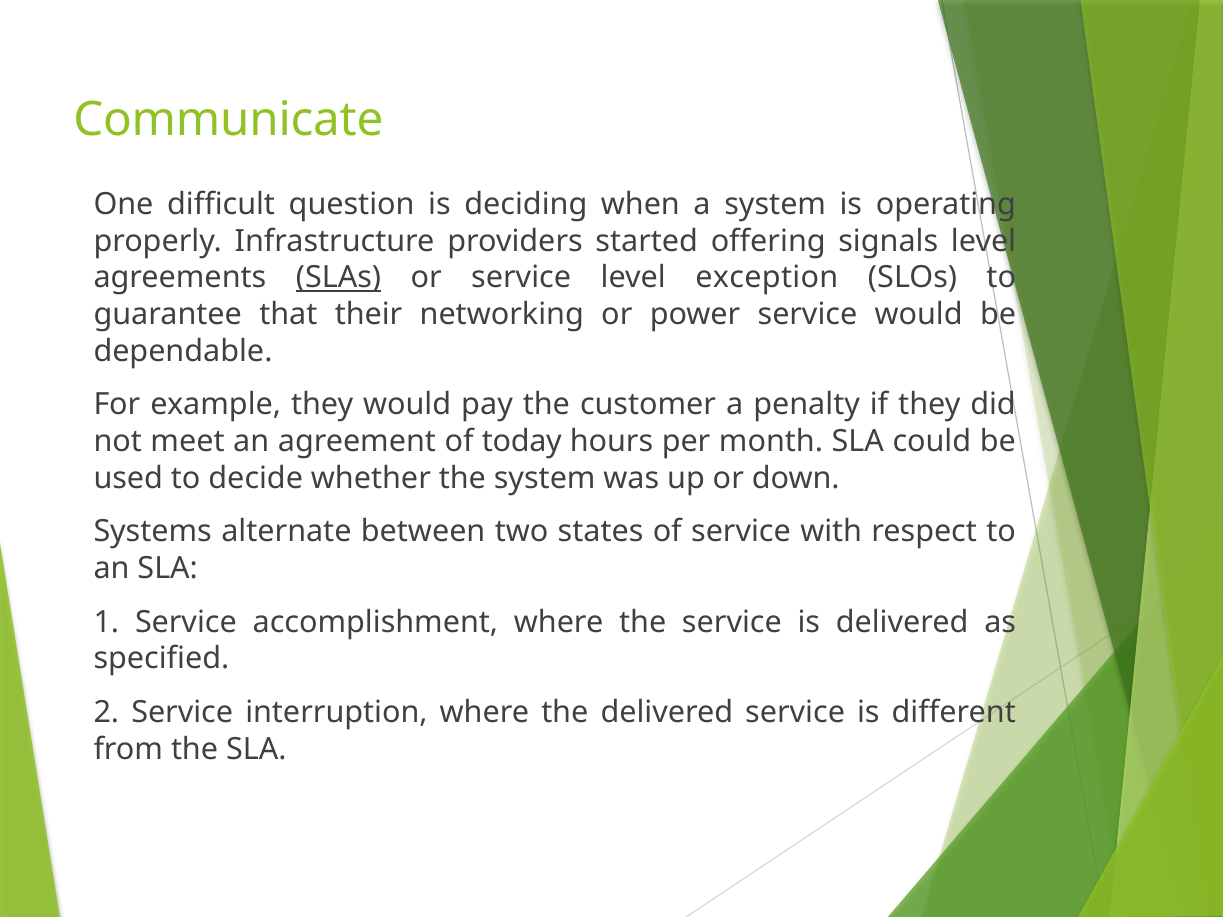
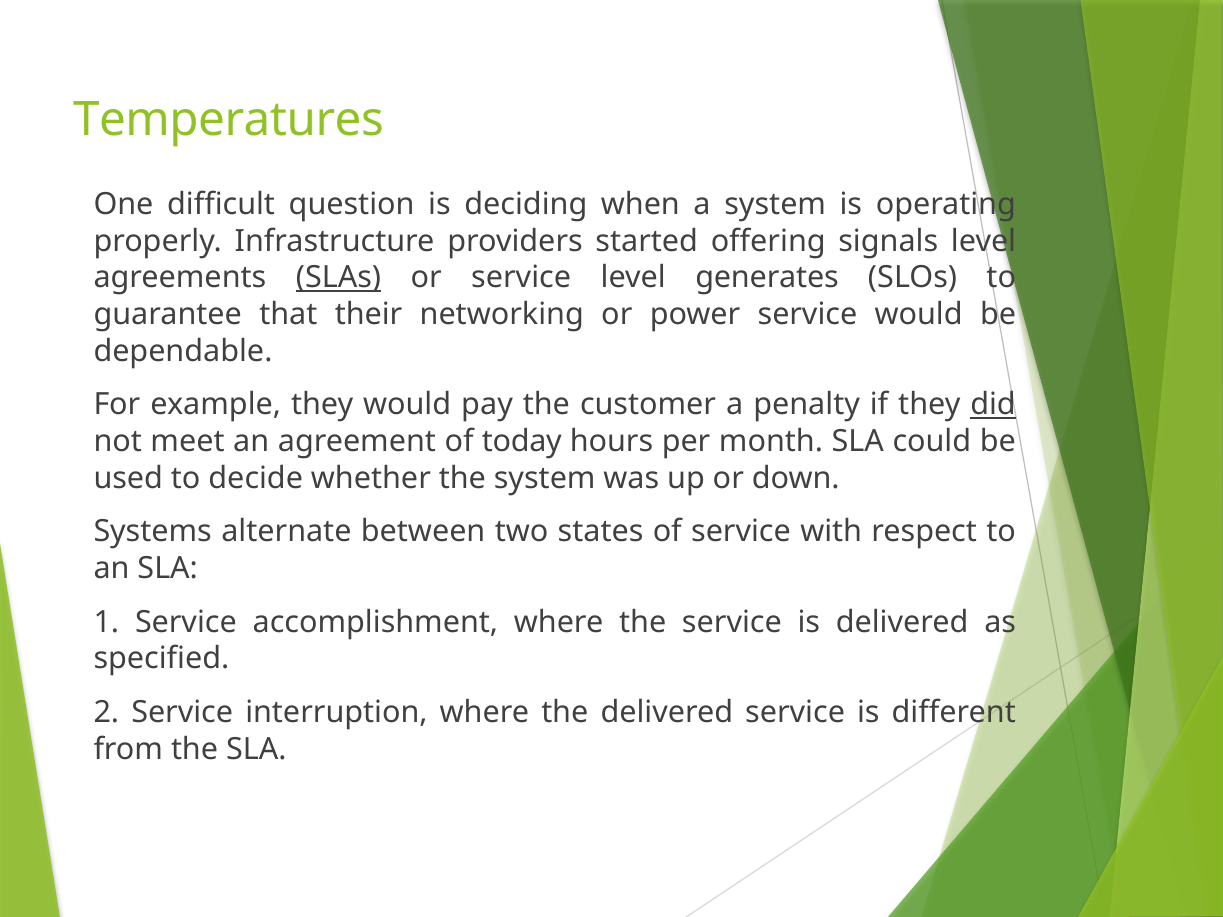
Communicate: Communicate -> Temperatures
exception: exception -> generates
did underline: none -> present
